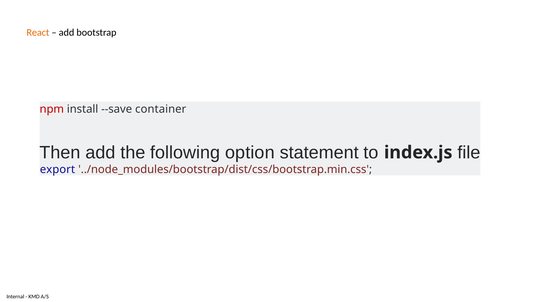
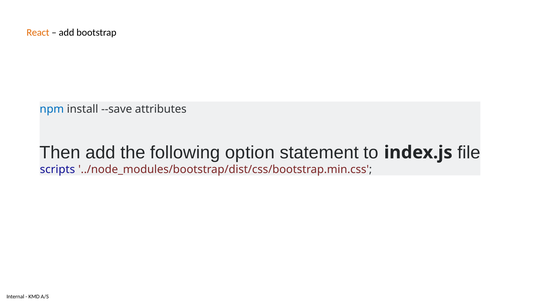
npm colour: red -> blue
container: container -> attributes
export: export -> scripts
